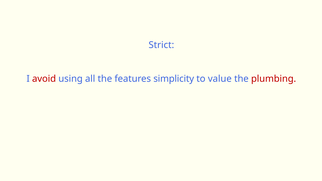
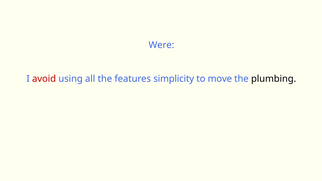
Strict: Strict -> Were
value: value -> move
plumbing colour: red -> black
